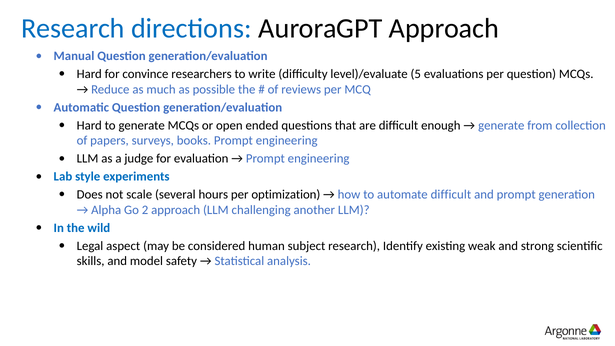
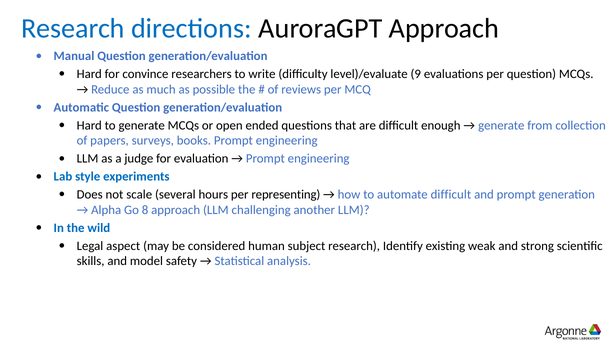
5: 5 -> 9
optimization: optimization -> representing
2: 2 -> 8
